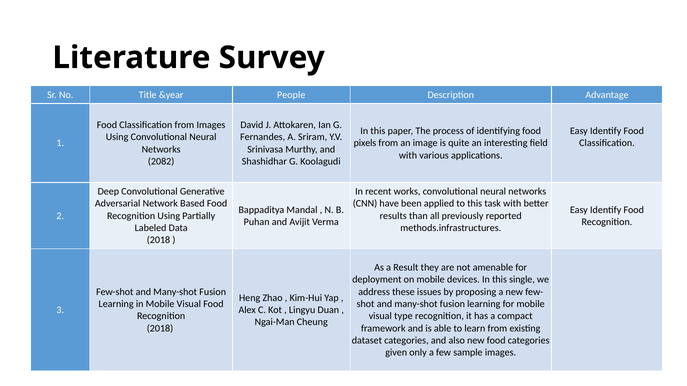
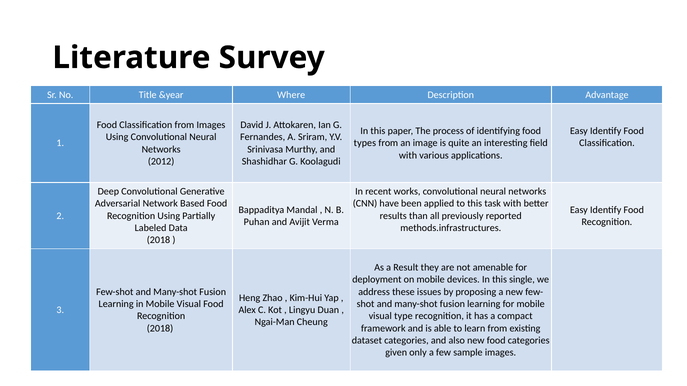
People: People -> Where
pixels: pixels -> types
2082: 2082 -> 2012
